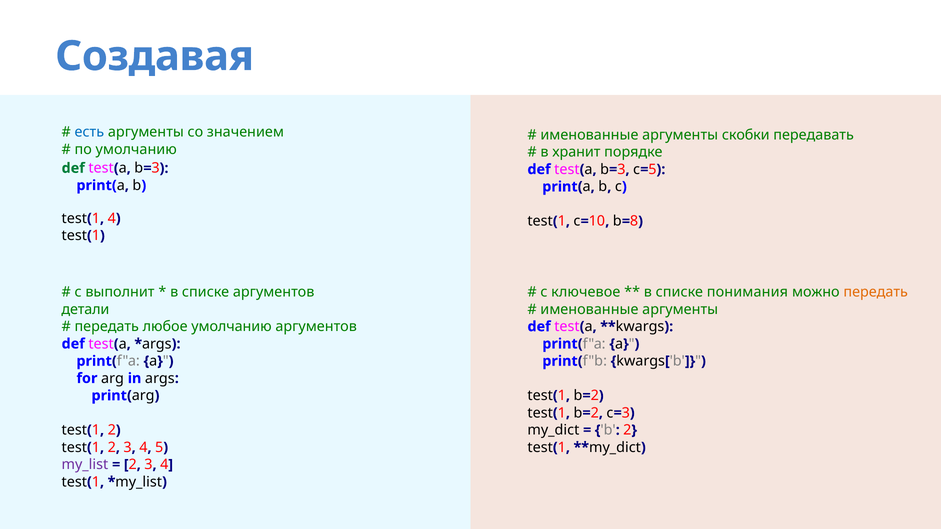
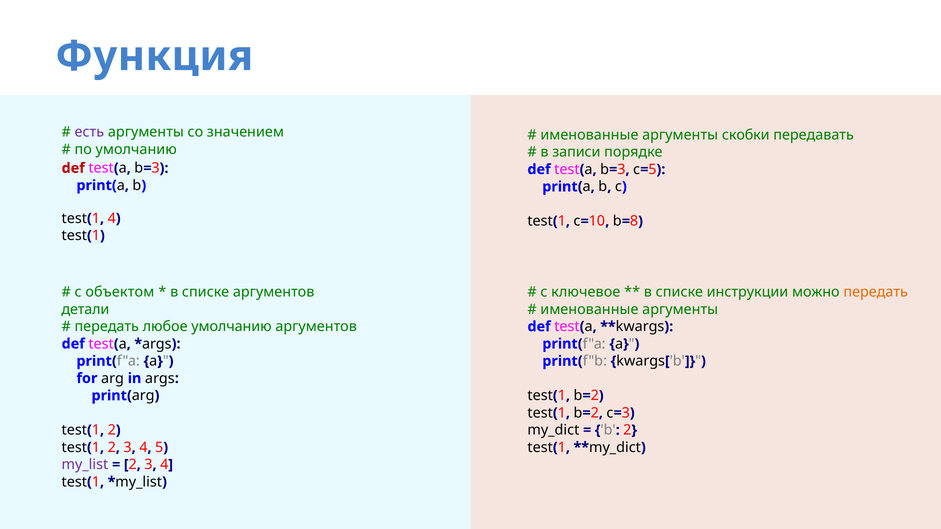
Создавая: Создавая -> Функция
есть colour: blue -> purple
хранит: хранит -> записи
def at (73, 168) colour: green -> red
выполнит: выполнит -> объектом
понимания: понимания -> инструкции
